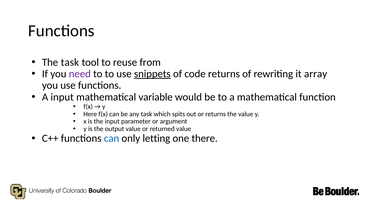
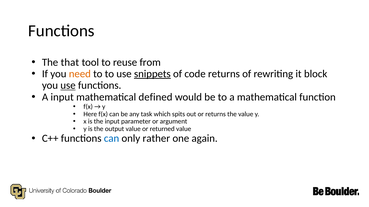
The task: task -> that
need colour: purple -> orange
array: array -> block
use at (68, 86) underline: none -> present
variable: variable -> defined
letting: letting -> rather
there: there -> again
